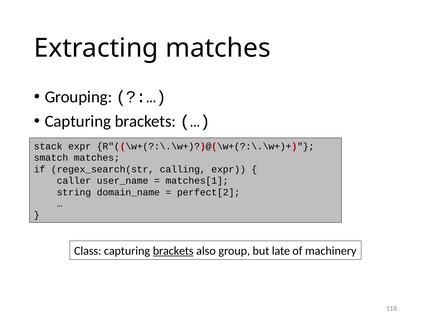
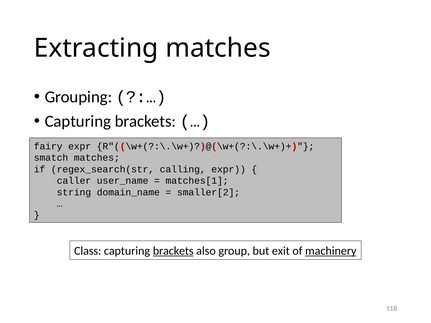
stack: stack -> fairy
perfect[2: perfect[2 -> smaller[2
late: late -> exit
machinery underline: none -> present
